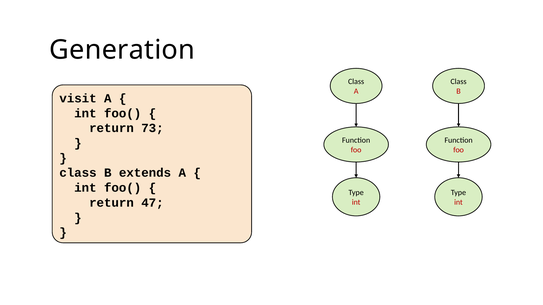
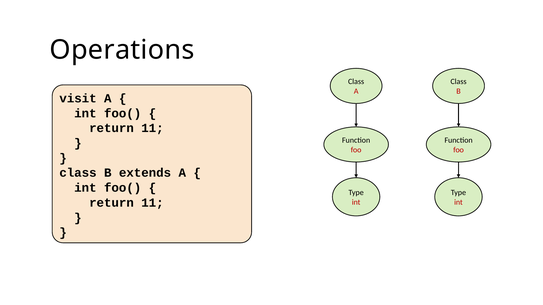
Generation: Generation -> Operations
73 at (152, 128): 73 -> 11
47 at (152, 203): 47 -> 11
